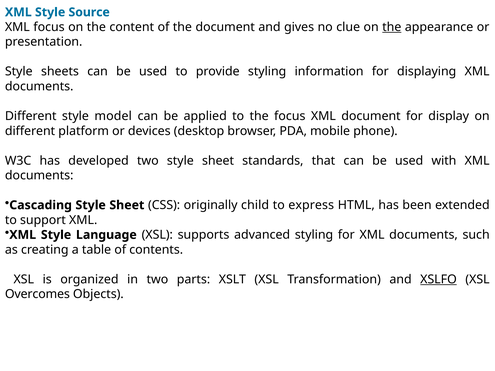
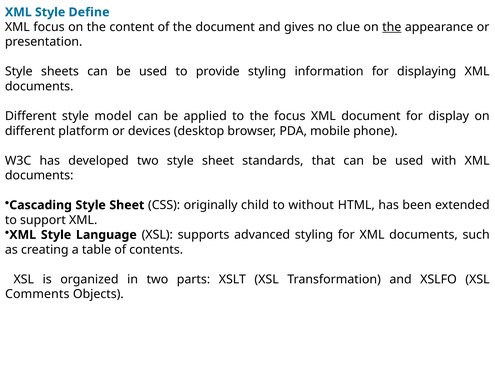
Source: Source -> Define
express: express -> without
XSLFO underline: present -> none
Overcomes: Overcomes -> Comments
